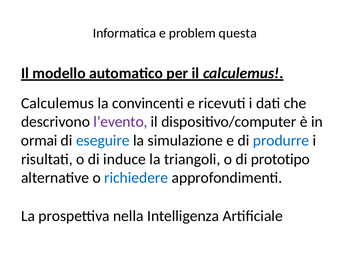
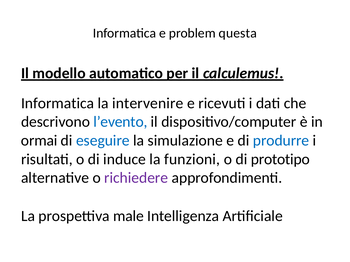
Calculemus at (58, 103): Calculemus -> Informatica
convincenti: convincenti -> intervenire
l’evento colour: purple -> blue
triangoli: triangoli -> funzioni
richiedere colour: blue -> purple
nella: nella -> male
